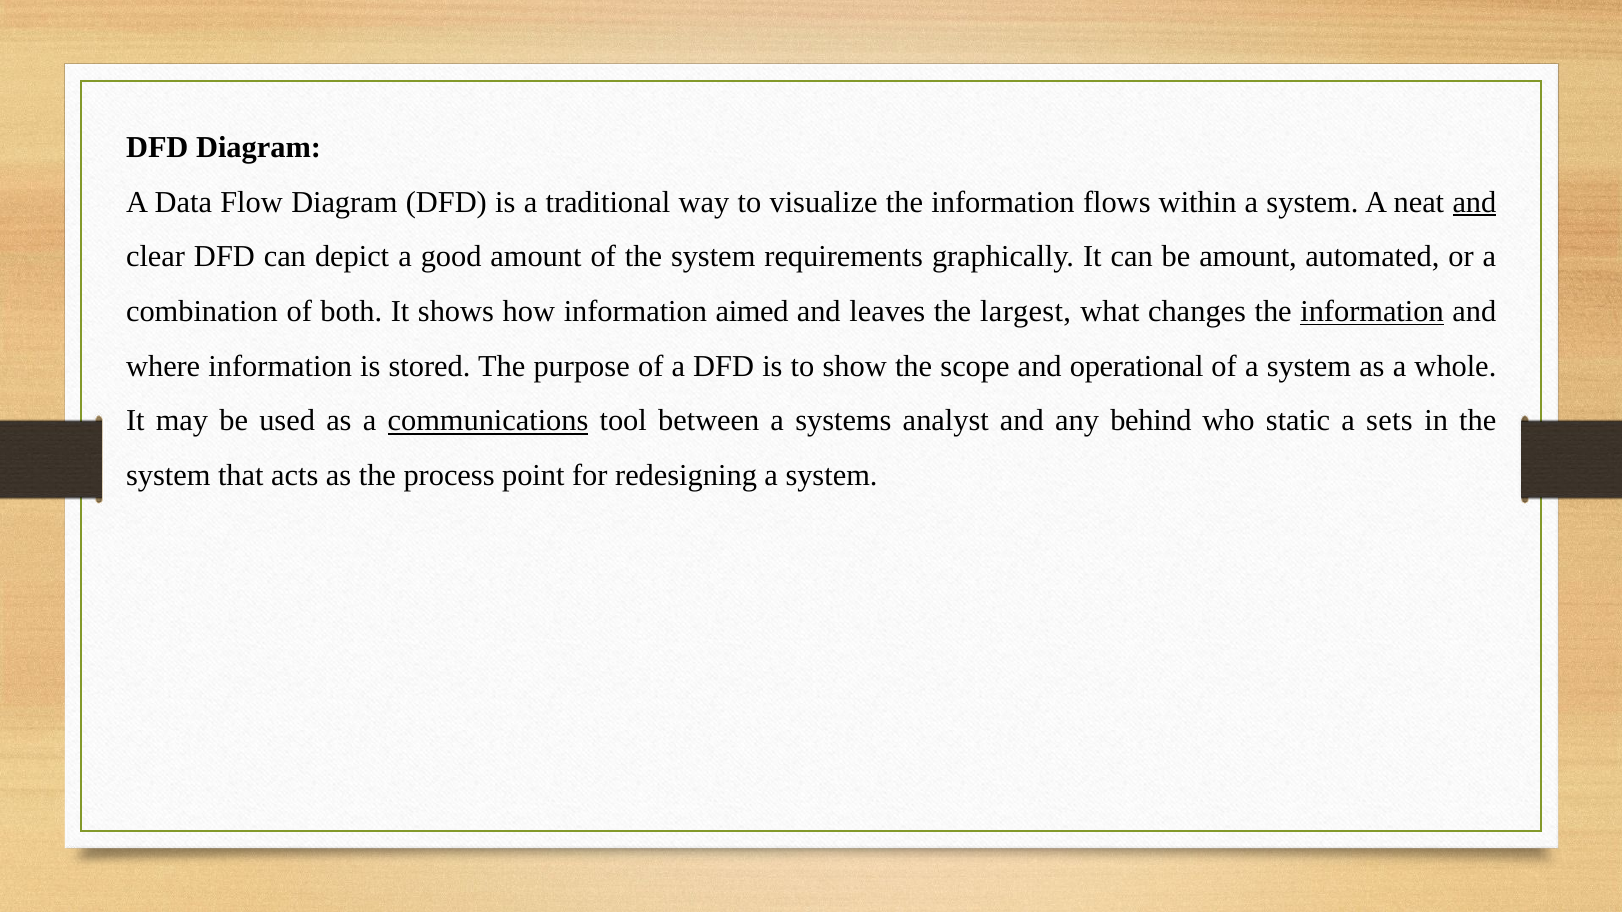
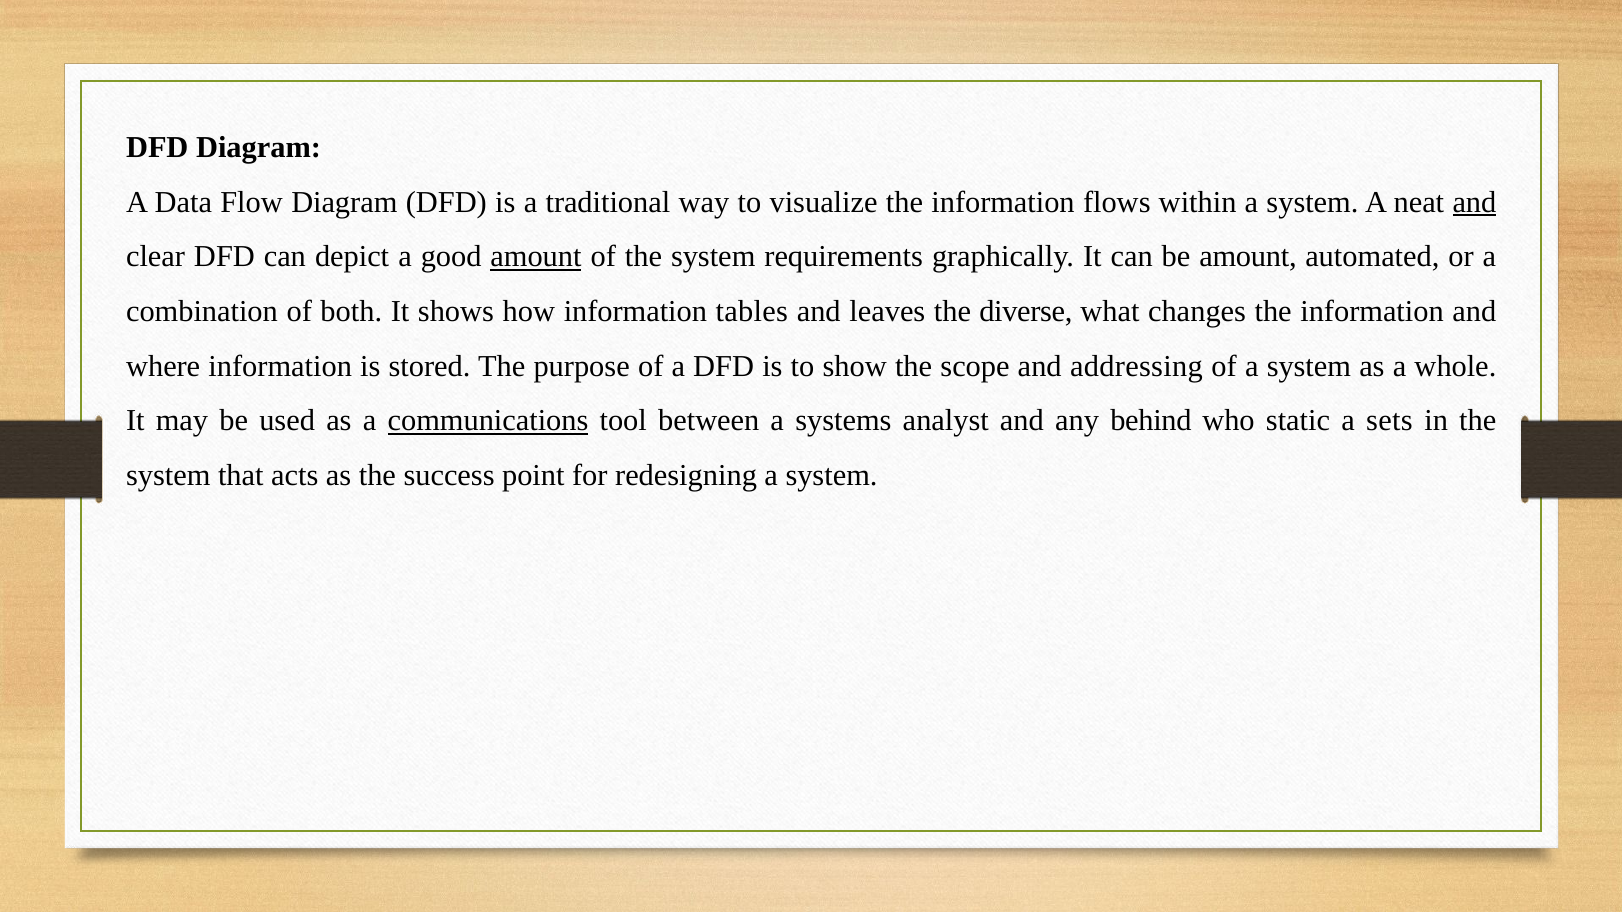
amount at (536, 257) underline: none -> present
aimed: aimed -> tables
largest: largest -> diverse
information at (1372, 312) underline: present -> none
operational: operational -> addressing
process: process -> success
